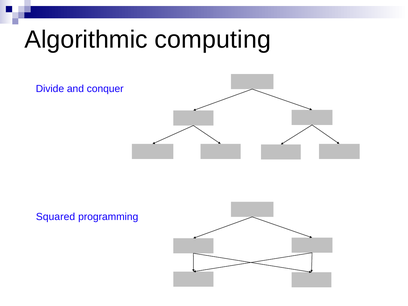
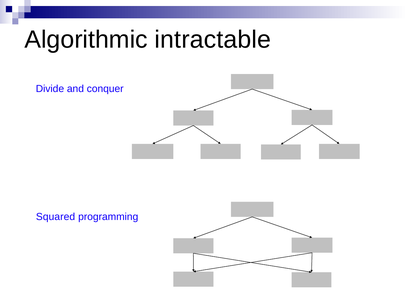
computing: computing -> intractable
